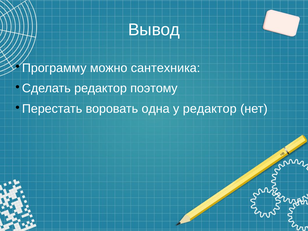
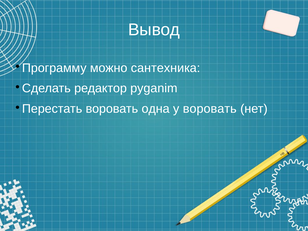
поэтому: поэтому -> pyganim
у редактор: редактор -> воровать
